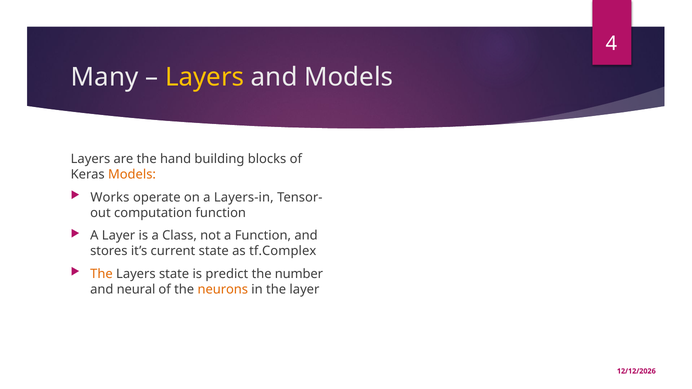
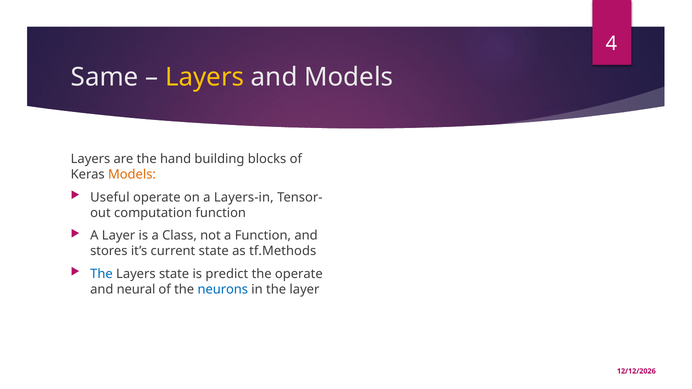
Many: Many -> Same
Works: Works -> Useful
tf.Complex: tf.Complex -> tf.Methods
The at (101, 274) colour: orange -> blue
the number: number -> operate
neurons colour: orange -> blue
